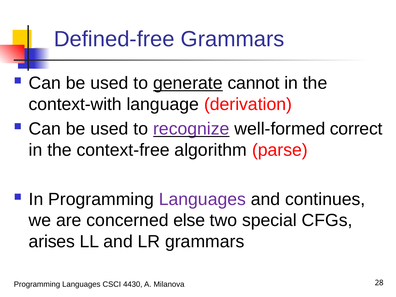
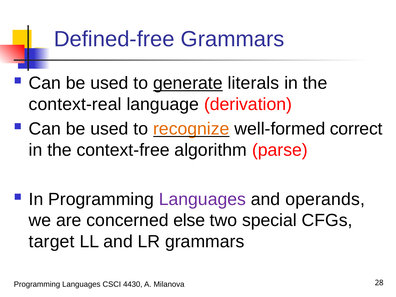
cannot: cannot -> literals
context-with: context-with -> context-real
recognize colour: purple -> orange
continues: continues -> operands
arises: arises -> target
